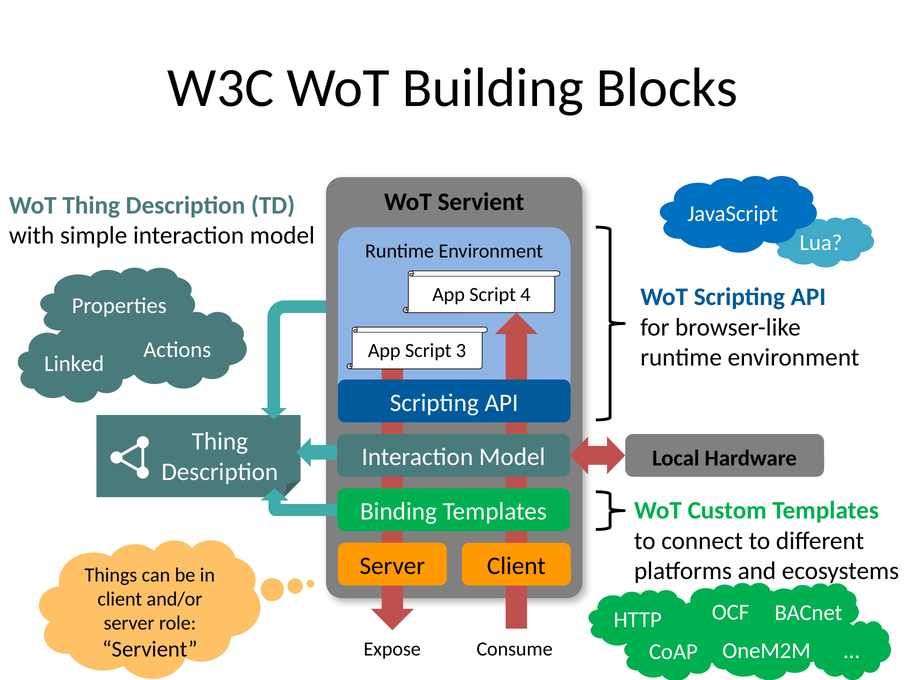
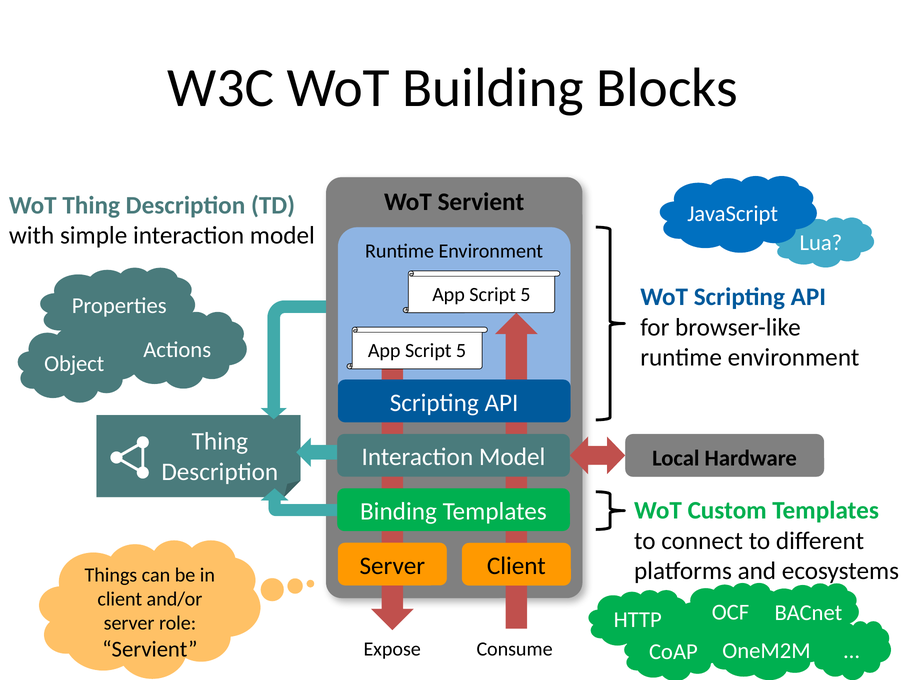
4 at (525, 294): 4 -> 5
3 at (461, 350): 3 -> 5
Linked: Linked -> Object
